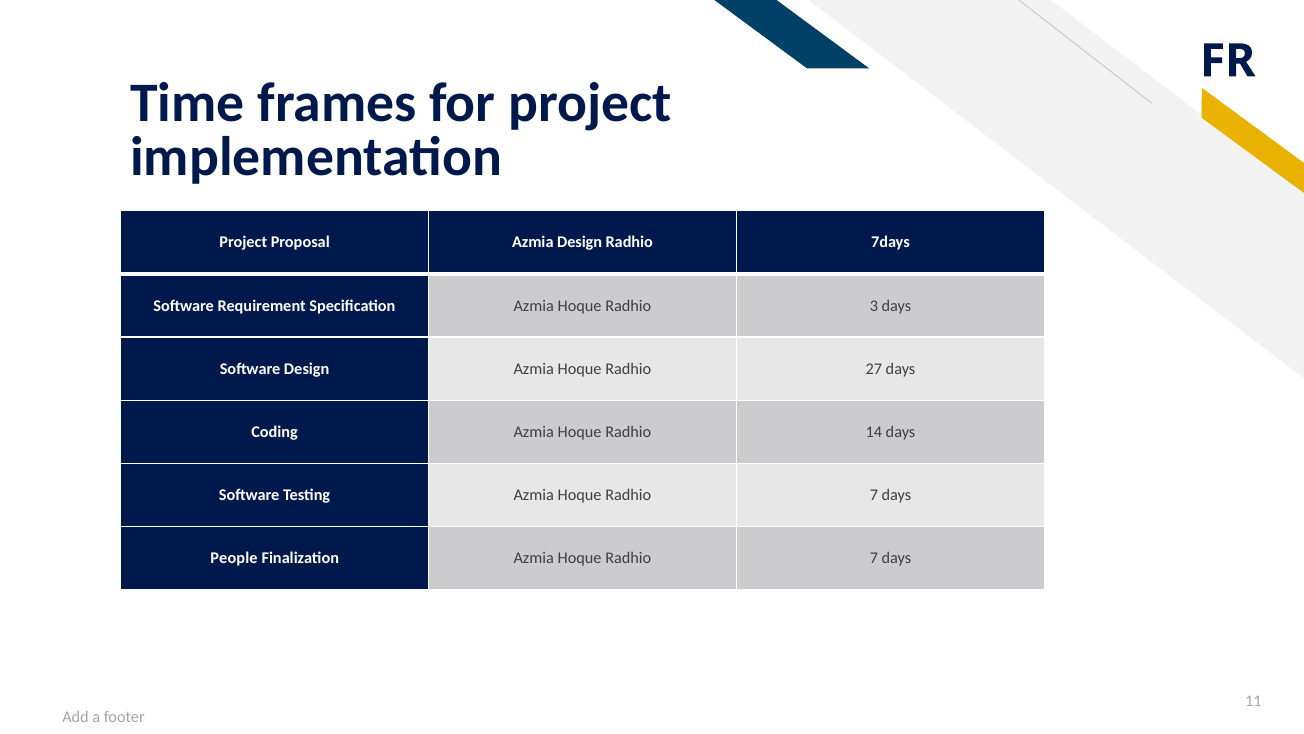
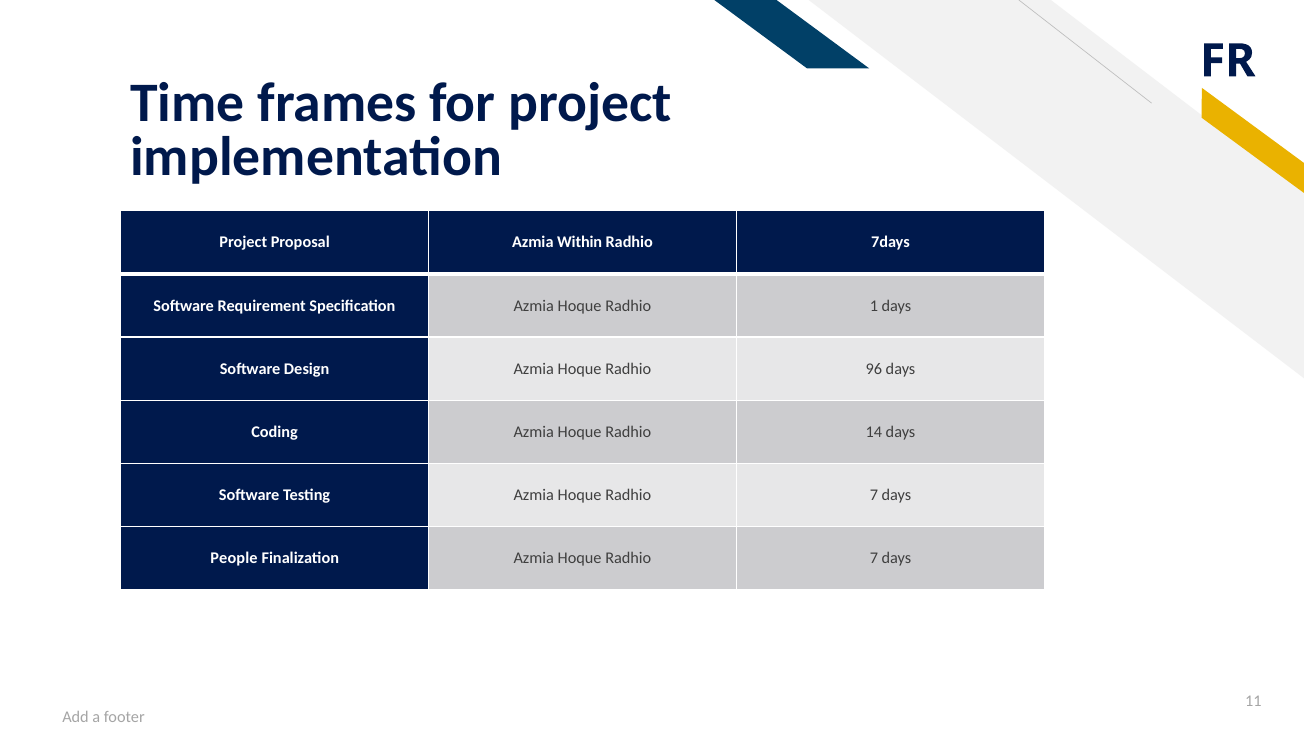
Azmia Design: Design -> Within
3: 3 -> 1
27: 27 -> 96
